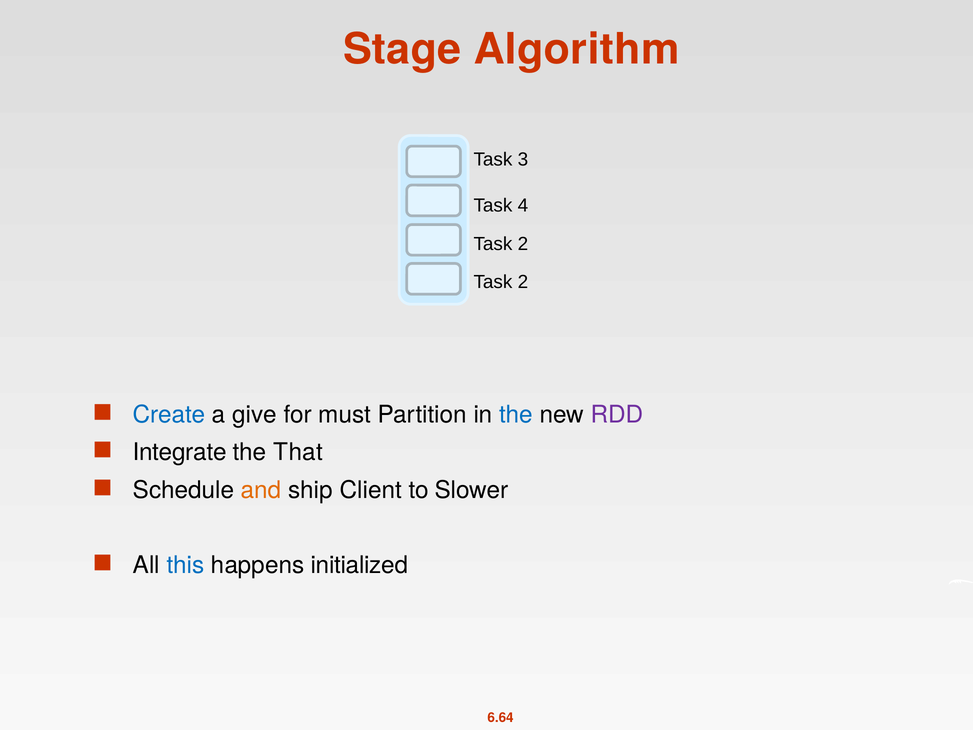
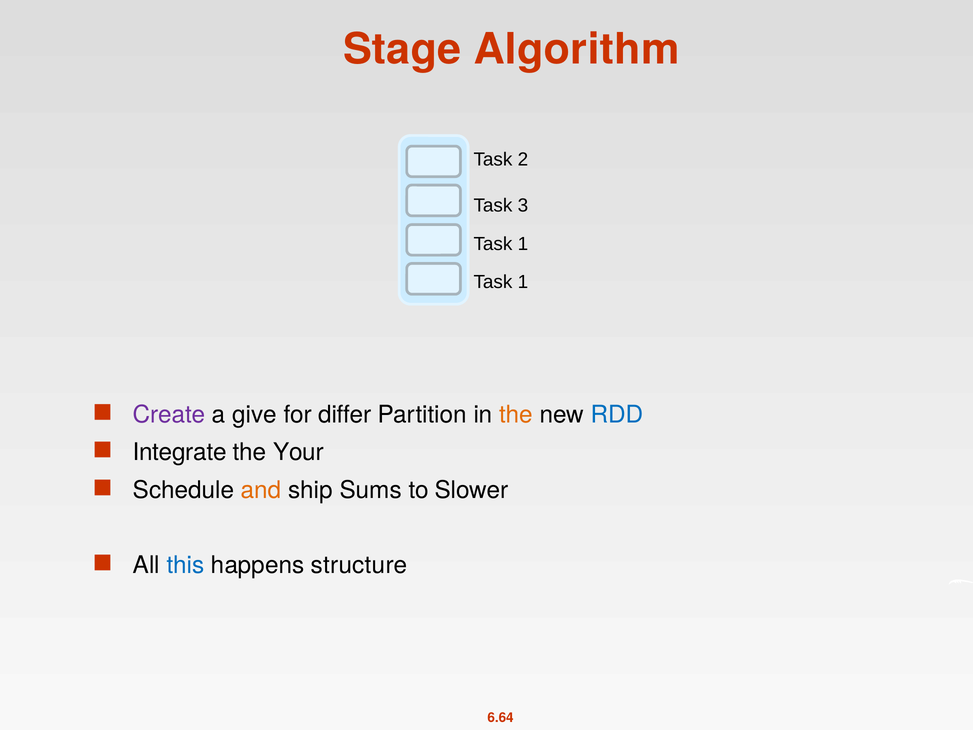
3: 3 -> 2
4: 4 -> 3
2 at (523, 244): 2 -> 1
2 at (523, 282): 2 -> 1
Create colour: blue -> purple
must: must -> differ
the at (516, 414) colour: blue -> orange
RDD colour: purple -> blue
That: That -> Your
Client: Client -> Sums
initialized: initialized -> structure
